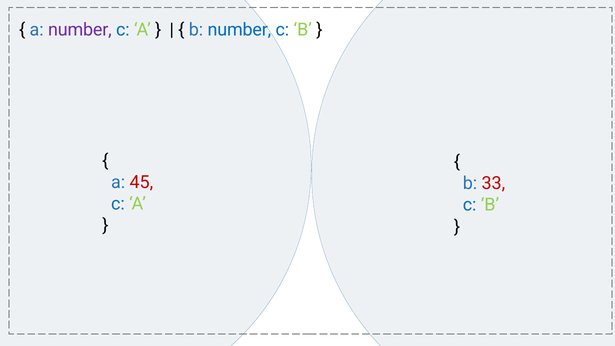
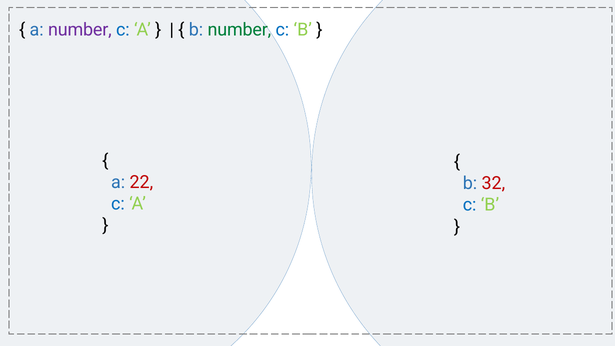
number at (239, 30) colour: blue -> green
45: 45 -> 22
33: 33 -> 32
